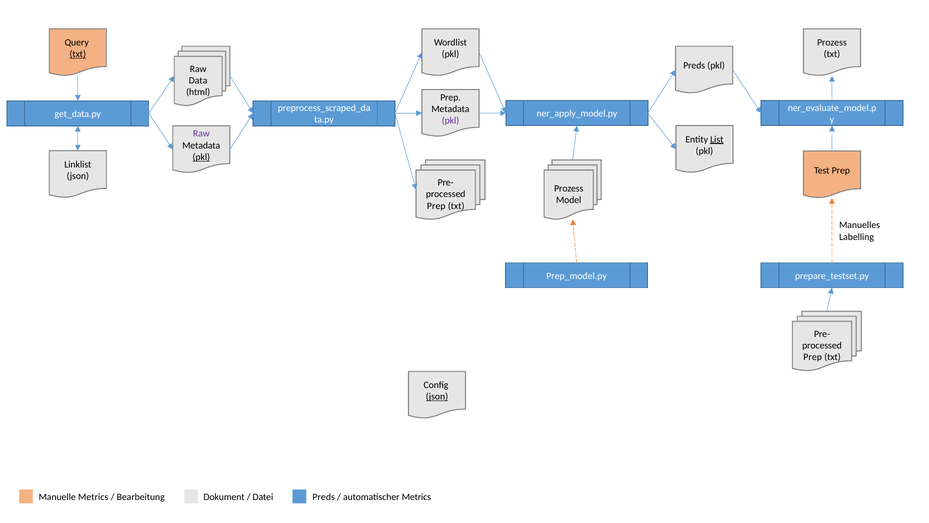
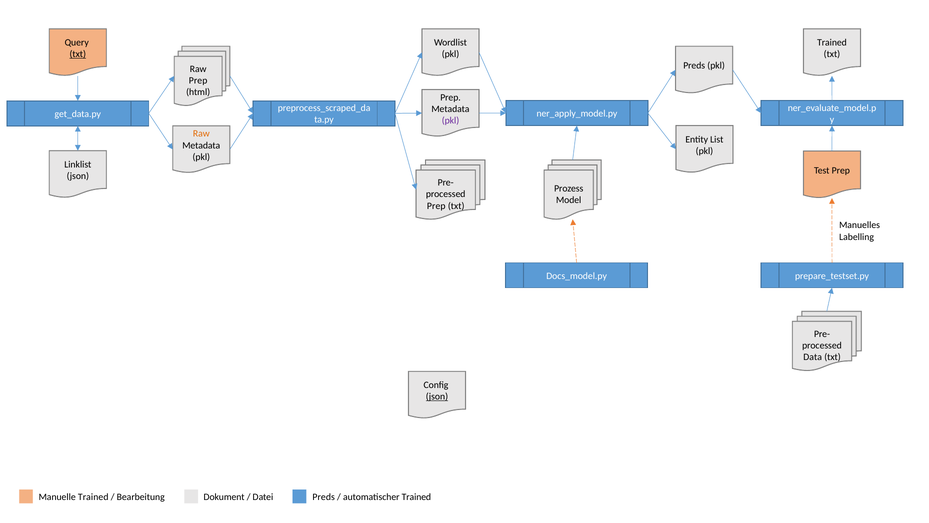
Prozess at (832, 43): Prozess -> Trained
Data at (198, 80): Data -> Prep
Raw at (201, 134) colour: purple -> orange
List underline: present -> none
pkl at (201, 157) underline: present -> none
Prep_model.py: Prep_model.py -> Docs_model.py
Prep at (813, 357): Prep -> Data
Manuelle Metrics: Metrics -> Trained
automatischer Metrics: Metrics -> Trained
